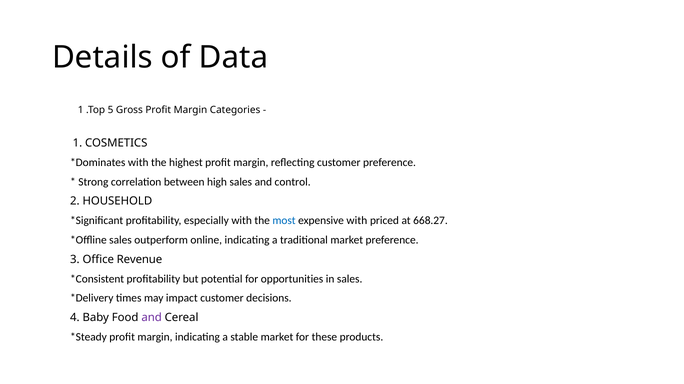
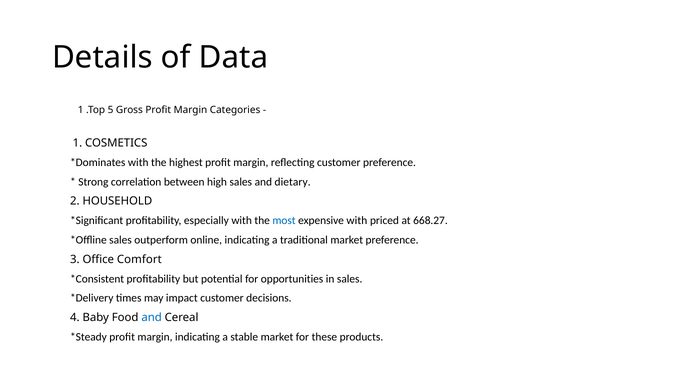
control: control -> dietary
Revenue: Revenue -> Comfort
and at (152, 318) colour: purple -> blue
